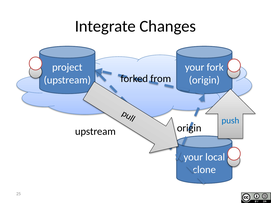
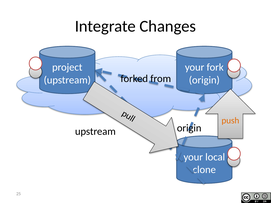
push colour: blue -> orange
